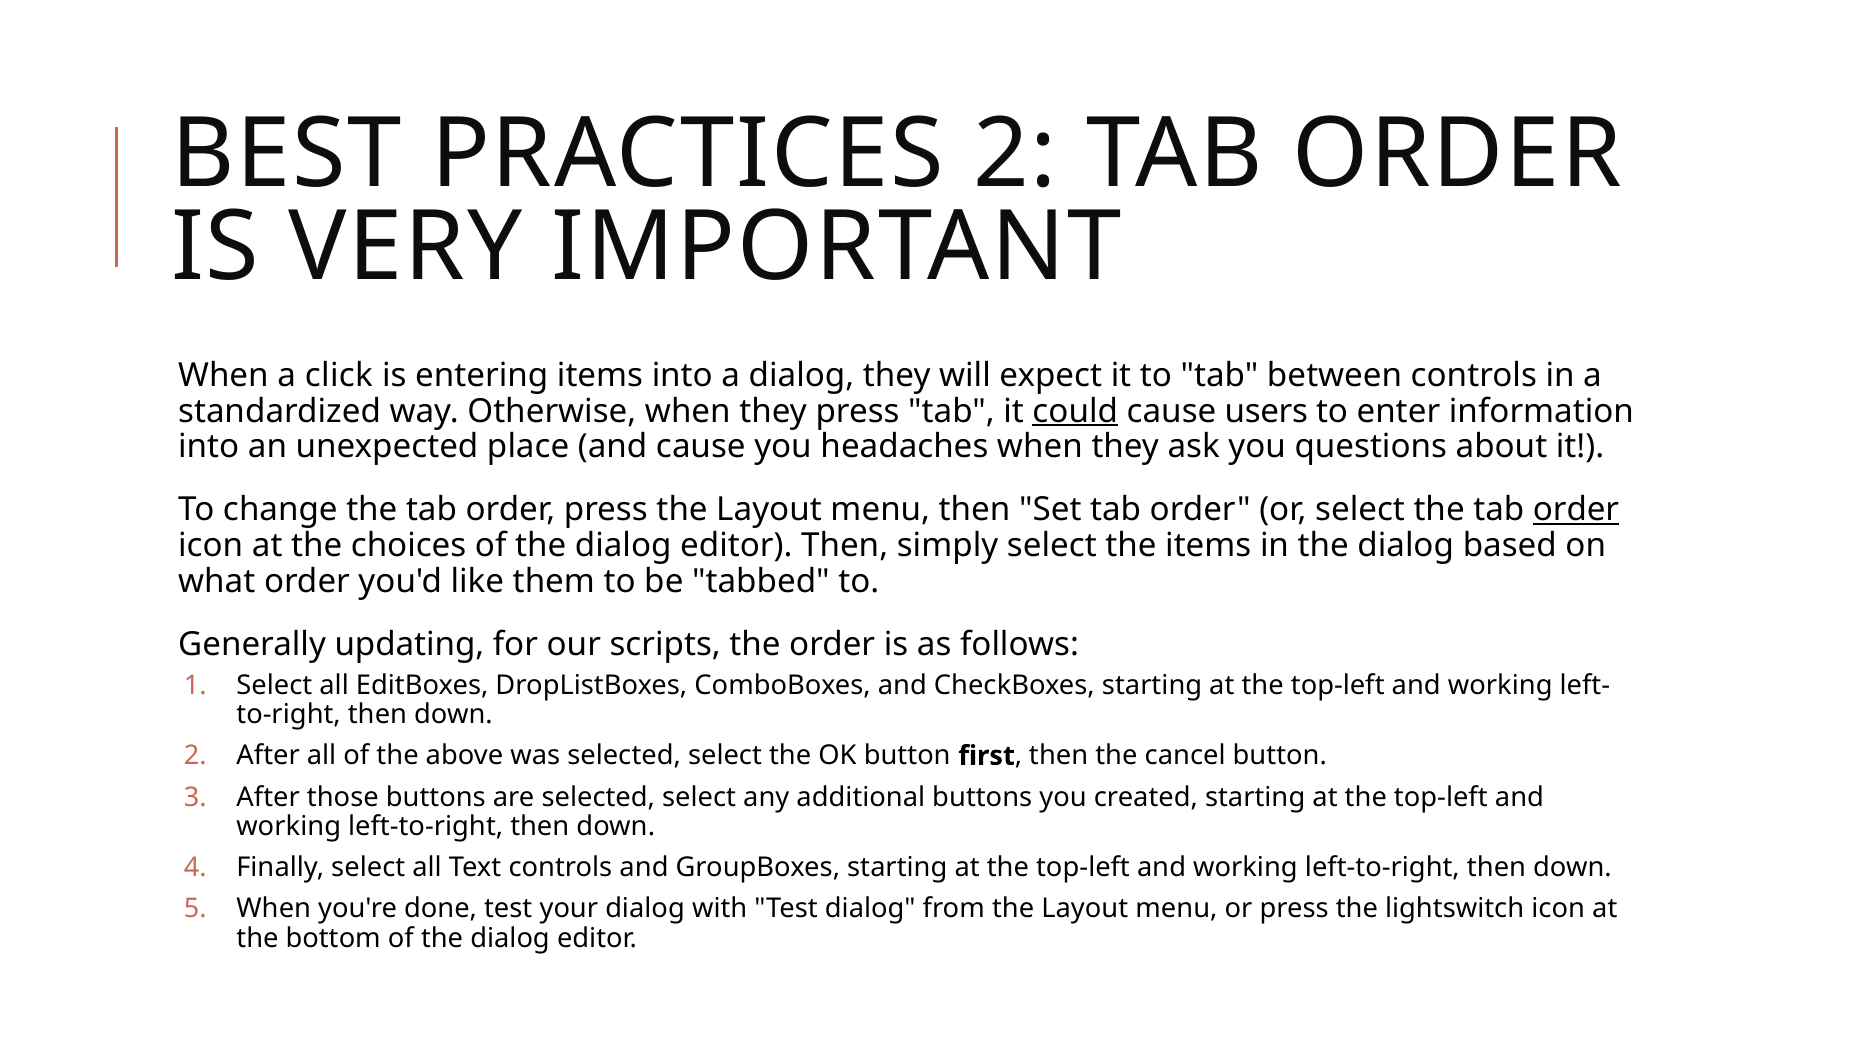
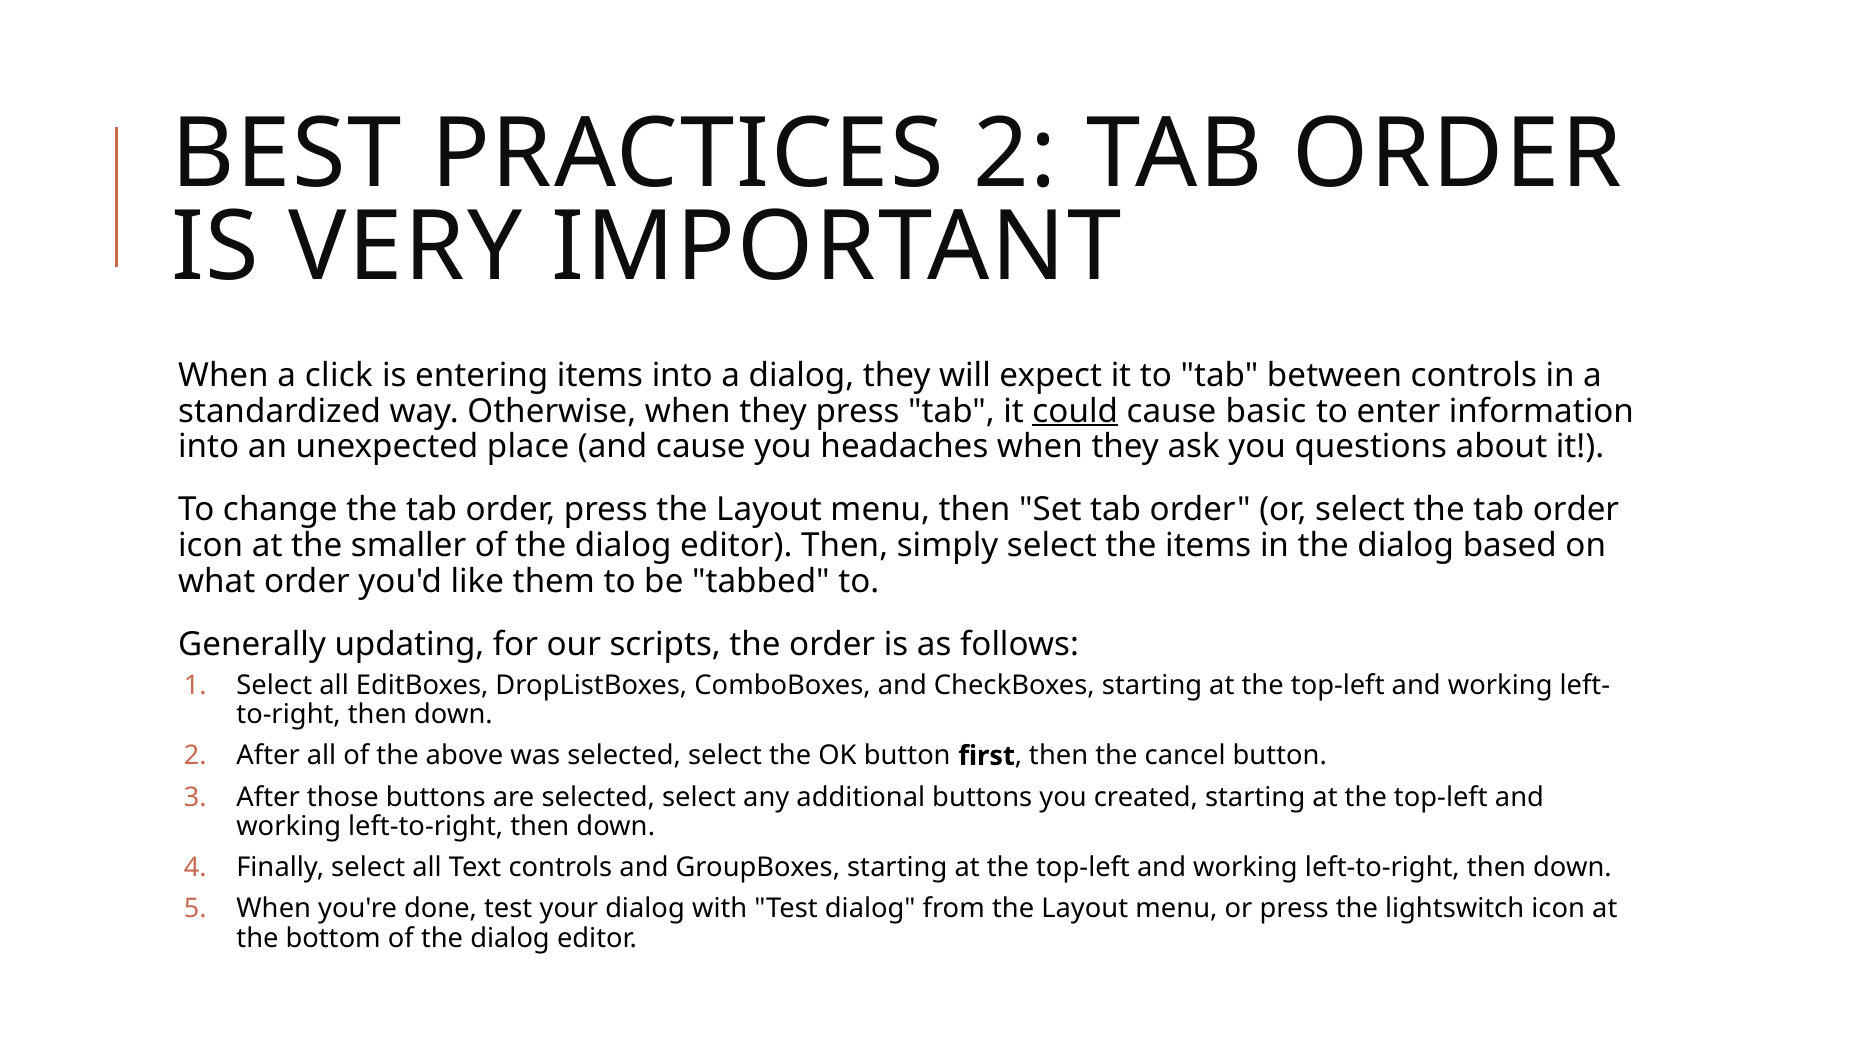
users: users -> basic
order at (1576, 510) underline: present -> none
choices: choices -> smaller
